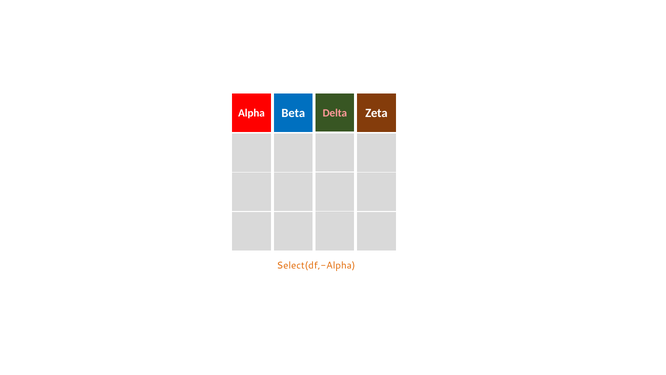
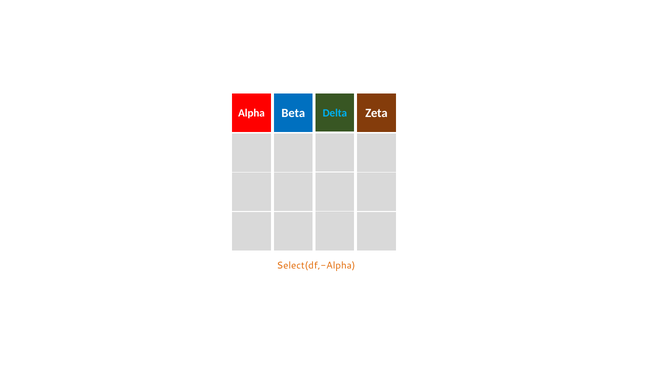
Delta colour: pink -> light blue
